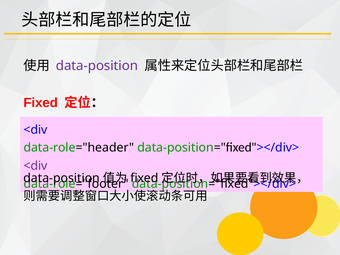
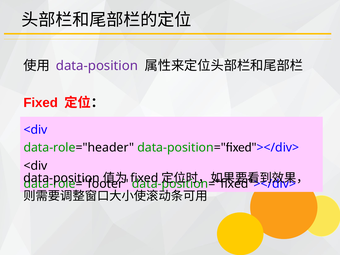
<div at (35, 166) colour: purple -> black
